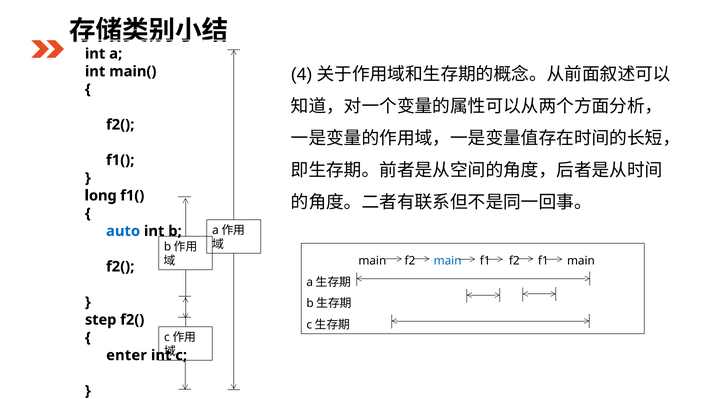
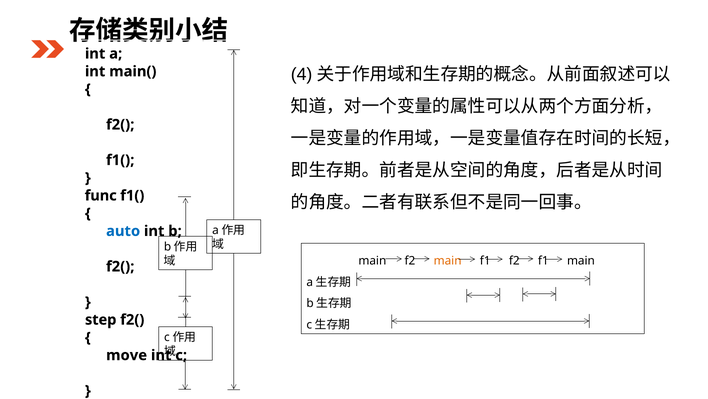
long: long -> func
main at (448, 260) colour: blue -> orange
enter: enter -> move
